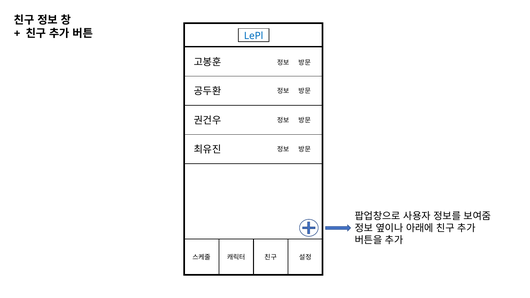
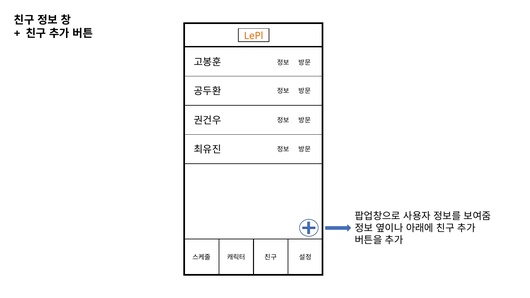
LePl colour: blue -> orange
